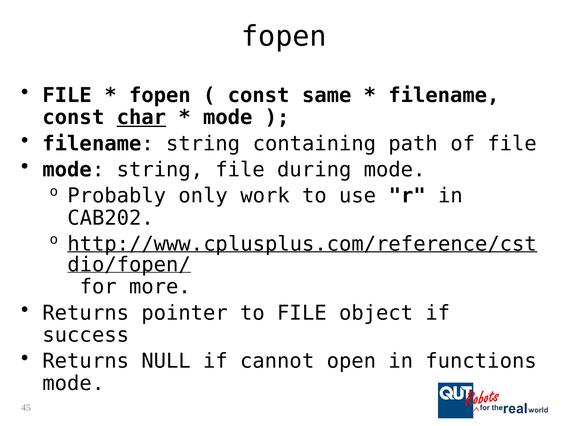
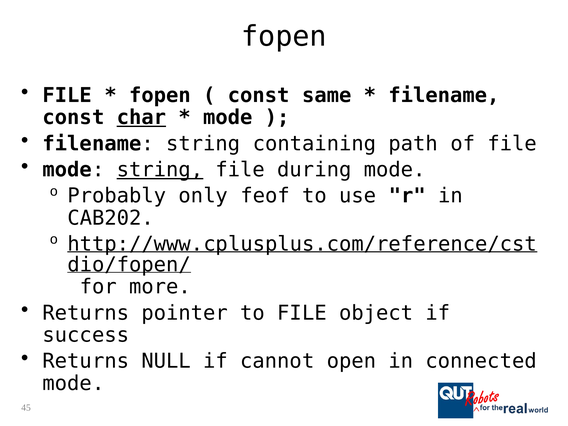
string at (160, 170) underline: none -> present
work: work -> feof
functions: functions -> connected
